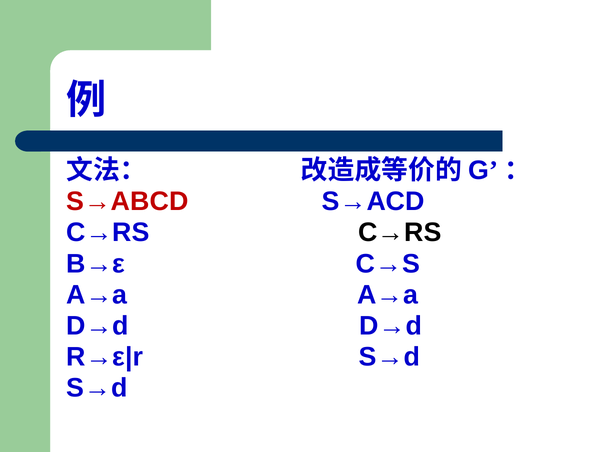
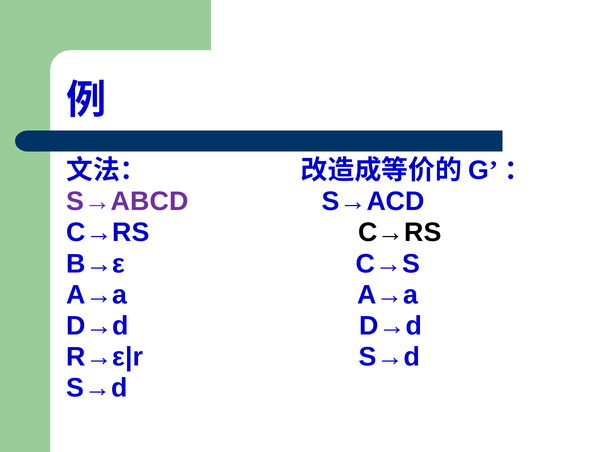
S→ABCD colour: red -> purple
